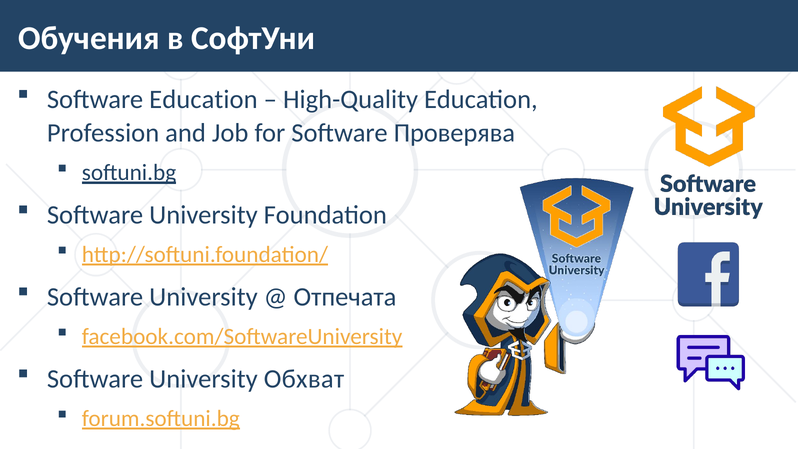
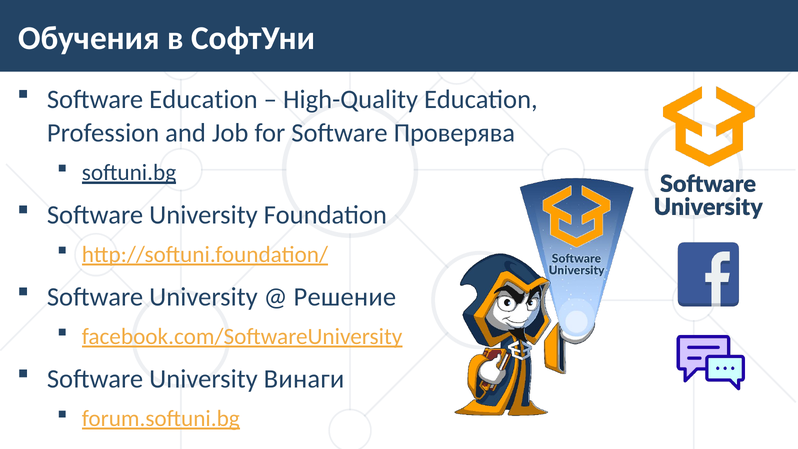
Отпечата: Отпечата -> Решение
Обхват: Обхват -> Винаги
